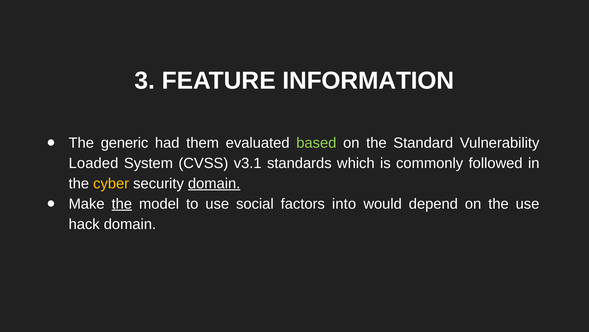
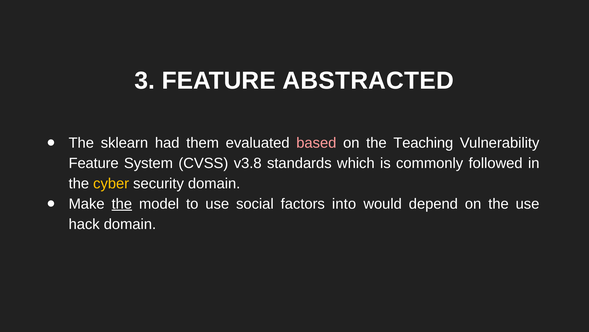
INFORMATION: INFORMATION -> ABSTRACTED
generic: generic -> sklearn
based colour: light green -> pink
Standard: Standard -> Teaching
Loaded at (94, 163): Loaded -> Feature
v3.1: v3.1 -> v3.8
domain at (214, 183) underline: present -> none
